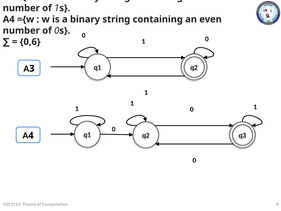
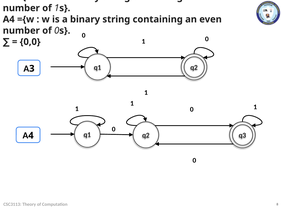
0,6: 0,6 -> 0,0
